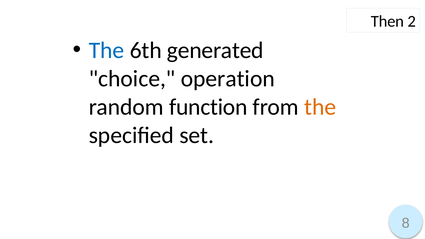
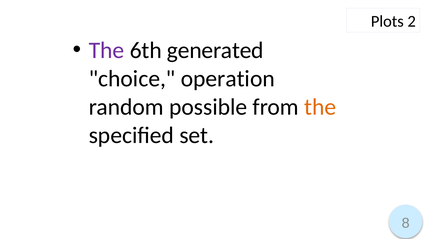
Then: Then -> Plots
The at (107, 50) colour: blue -> purple
function: function -> possible
